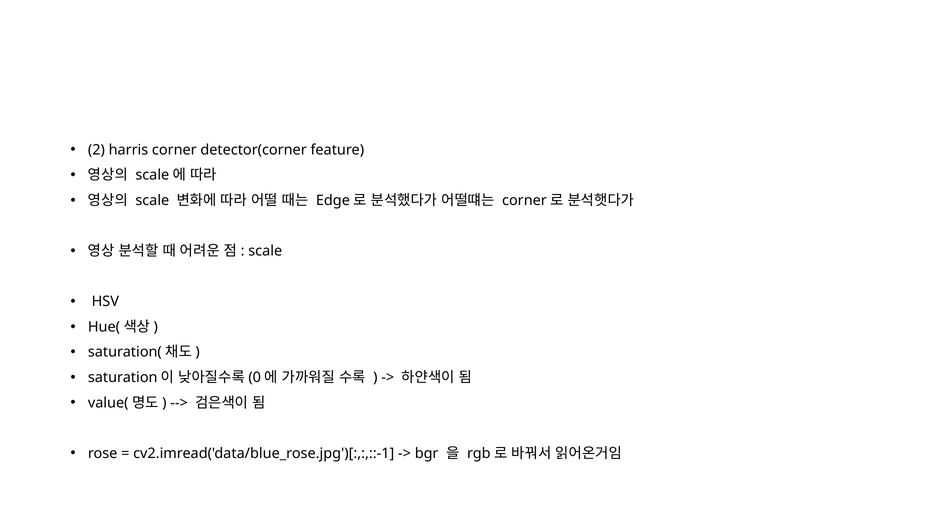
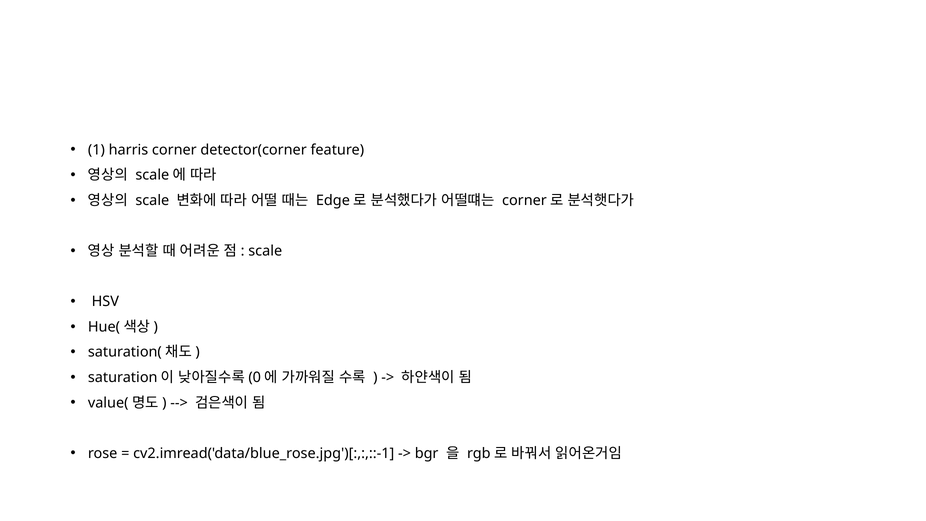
2: 2 -> 1
